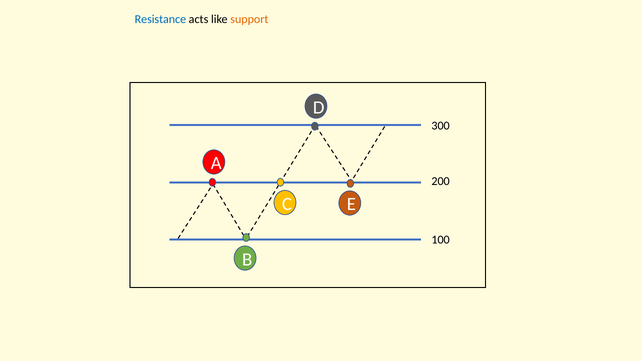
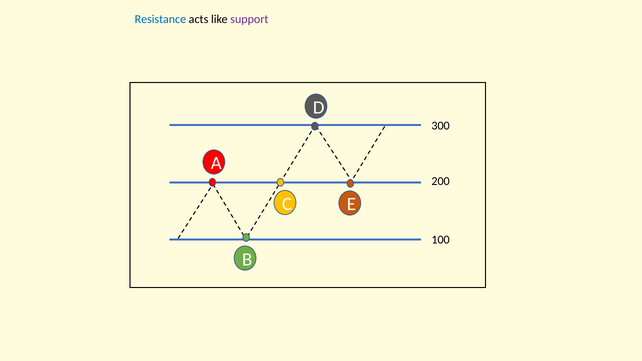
support colour: orange -> purple
